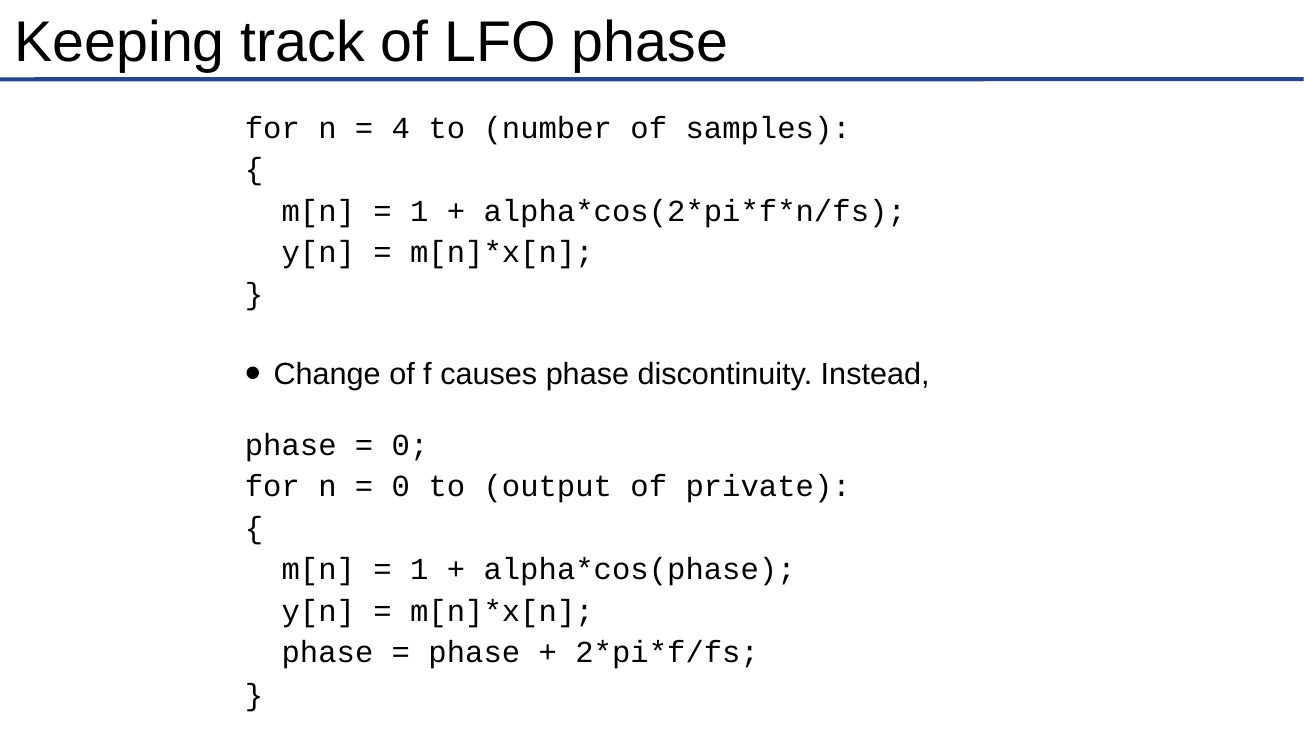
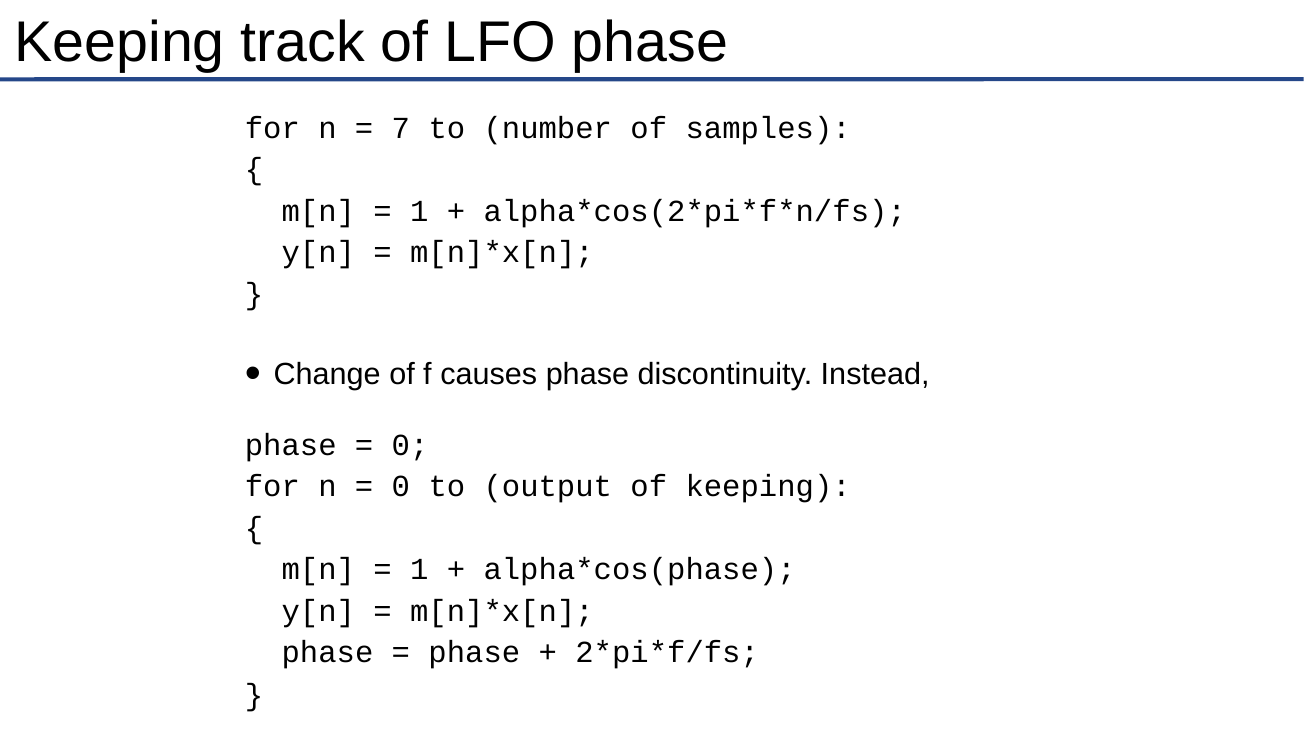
4: 4 -> 7
of private: private -> keeping
